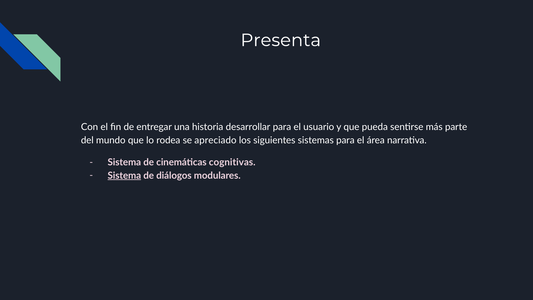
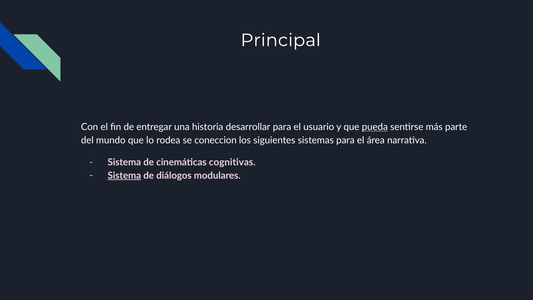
Presenta: Presenta -> Principal
pueda underline: none -> present
apreciado: apreciado -> coneccion
